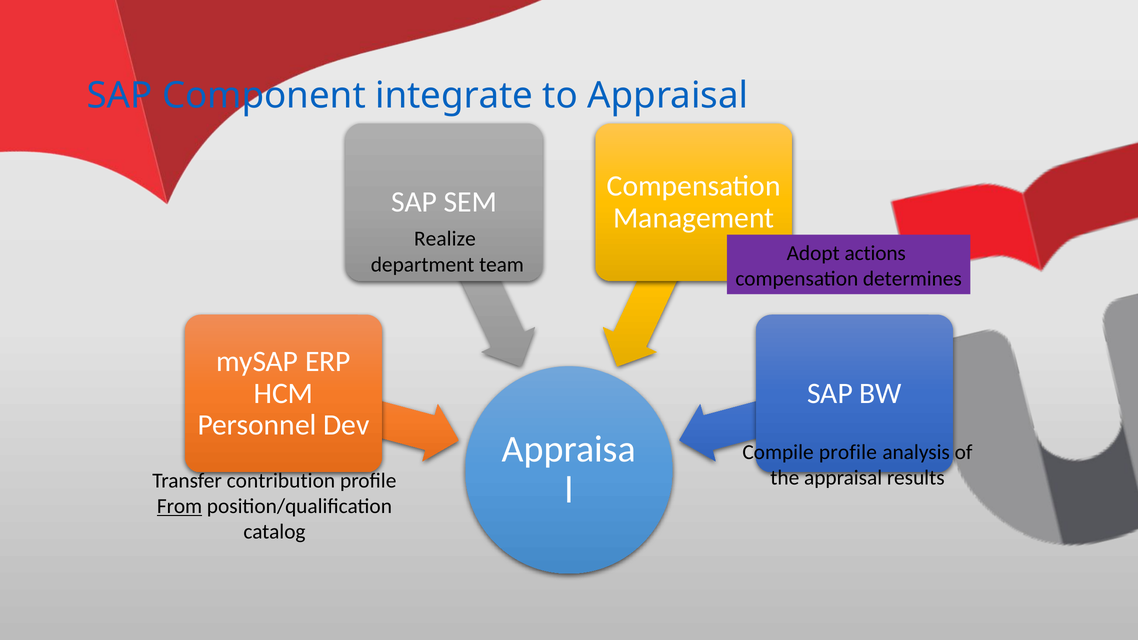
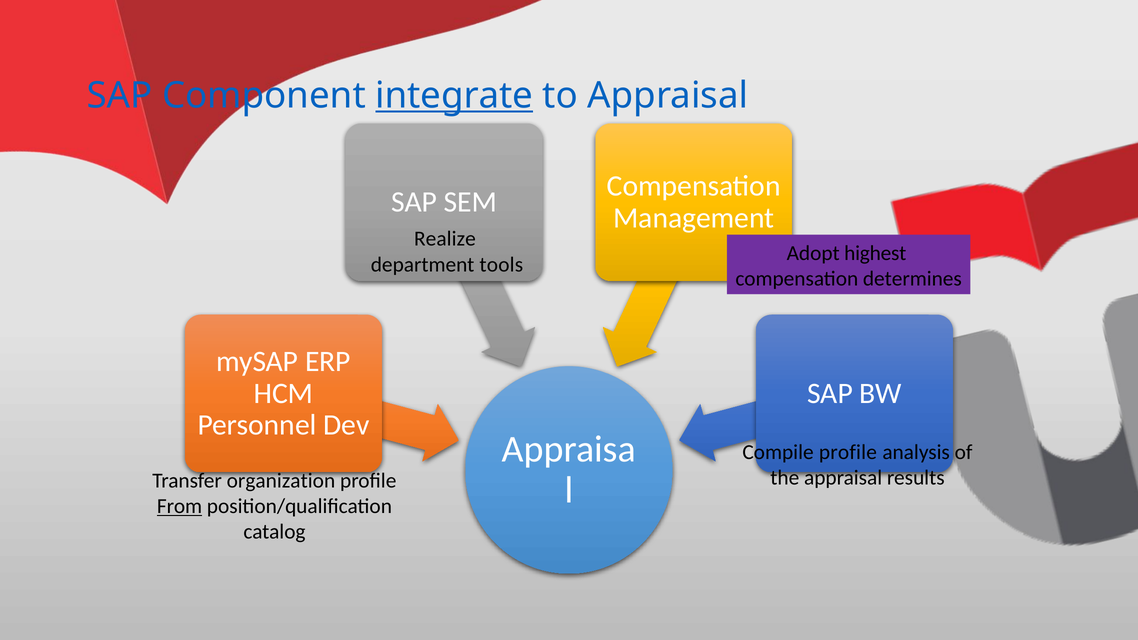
integrate underline: none -> present
actions: actions -> highest
team: team -> tools
contribution: contribution -> organization
